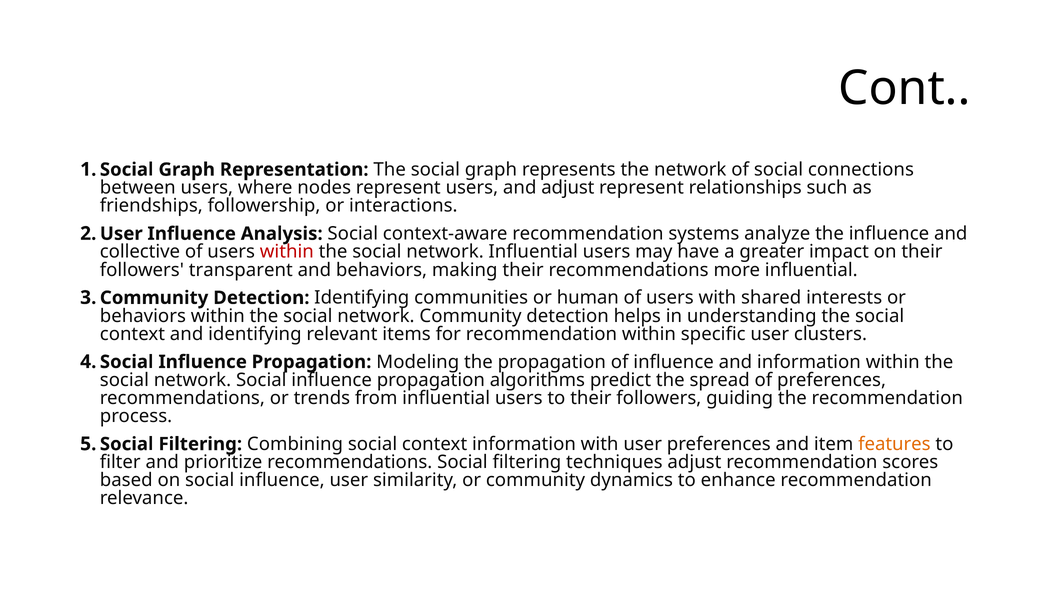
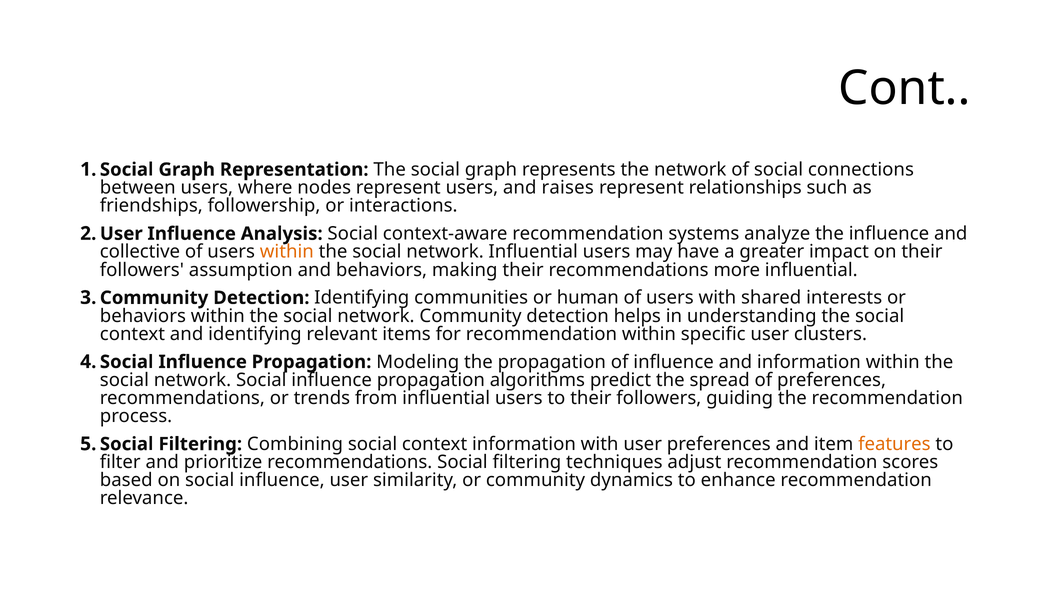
and adjust: adjust -> raises
within at (287, 252) colour: red -> orange
transparent: transparent -> assumption
